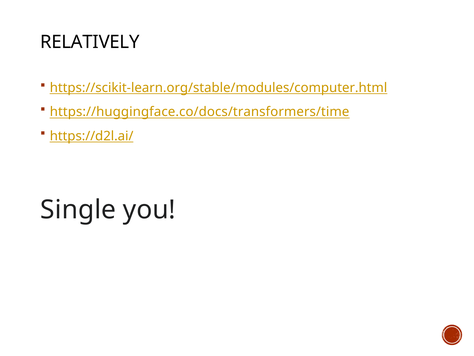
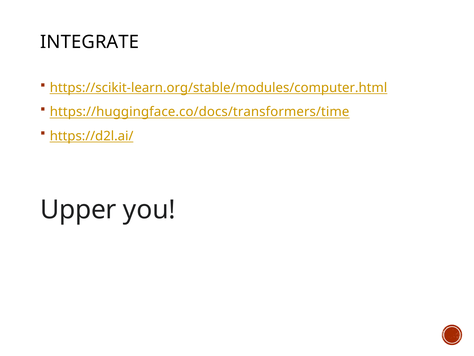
RELATIVELY: RELATIVELY -> INTEGRATE
Single: Single -> Upper
